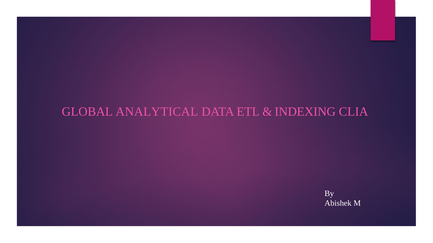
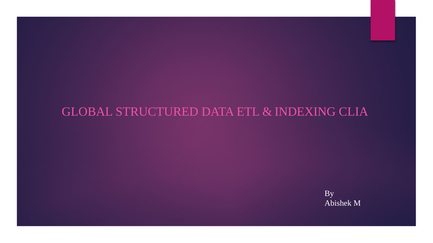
ANALYTICAL: ANALYTICAL -> STRUCTURED
